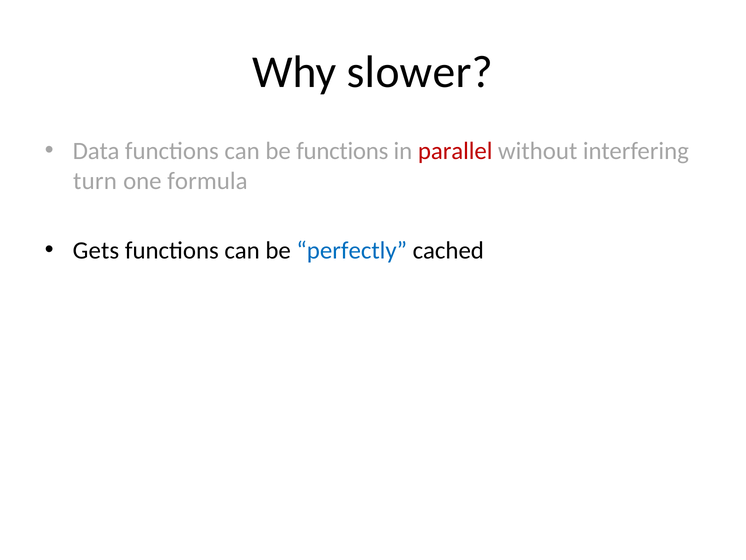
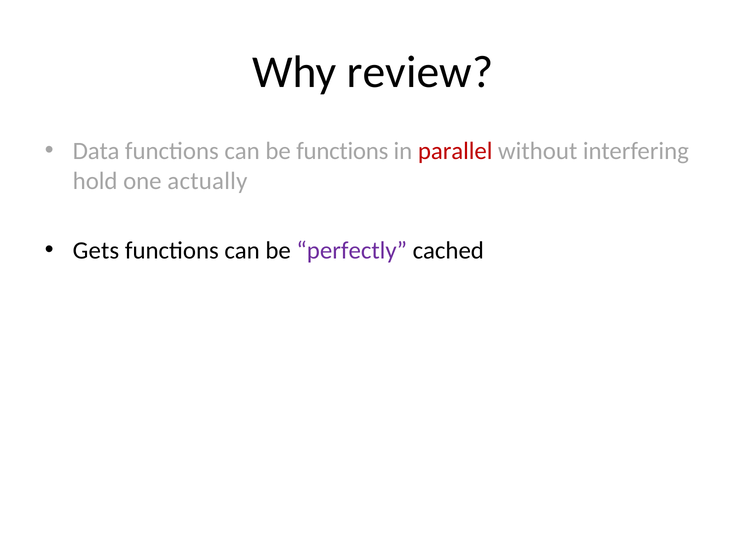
slower: slower -> review
turn: turn -> hold
formula: formula -> actually
perfectly colour: blue -> purple
